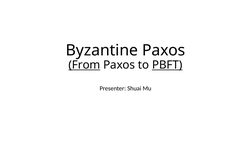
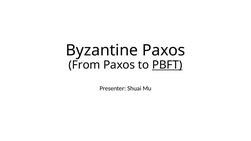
From underline: present -> none
